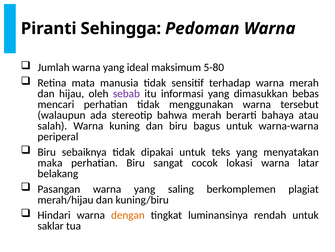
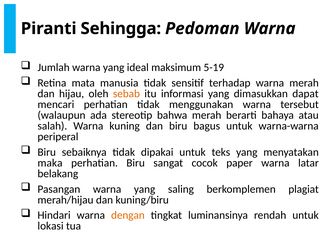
5-80: 5-80 -> 5-19
sebab colour: purple -> orange
bebas: bebas -> dapat
lokasi: lokasi -> paper
saklar: saklar -> lokasi
